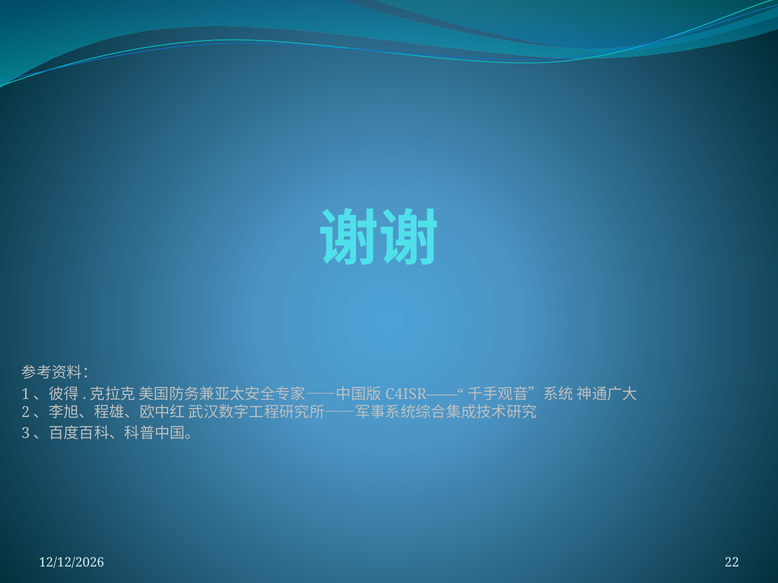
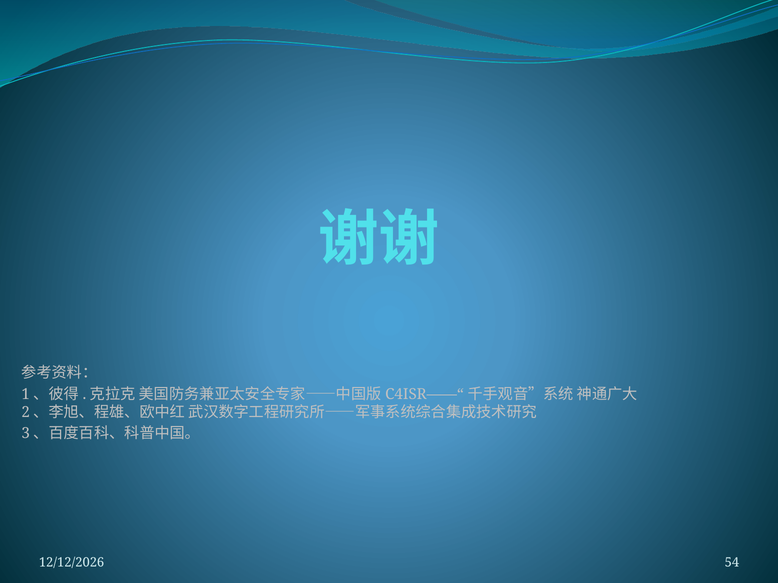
22: 22 -> 54
